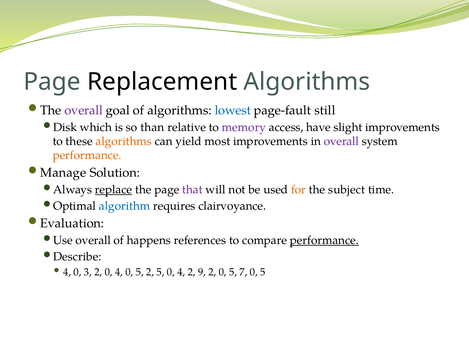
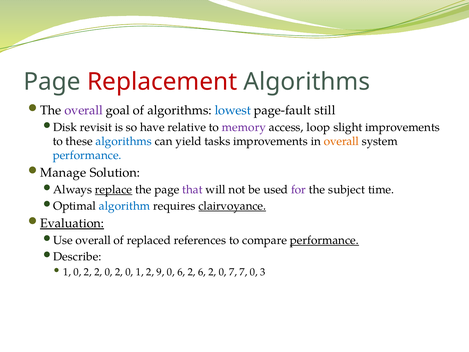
Replacement colour: black -> red
which: which -> revisit
than: than -> have
have: have -> loop
algorithms at (124, 141) colour: orange -> blue
most: most -> tasks
overall at (341, 141) colour: purple -> orange
performance at (87, 155) colour: orange -> blue
for colour: orange -> purple
clairvoyance underline: none -> present
Evaluation underline: none -> present
happens: happens -> replaced
4 at (67, 272): 4 -> 1
3 at (88, 272): 3 -> 2
2 0 4: 4 -> 2
5 at (140, 272): 5 -> 1
2 5: 5 -> 9
4 at (181, 272): 4 -> 6
2 9: 9 -> 6
2 0 5: 5 -> 7
7 0 5: 5 -> 3
